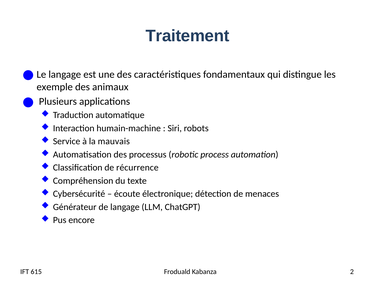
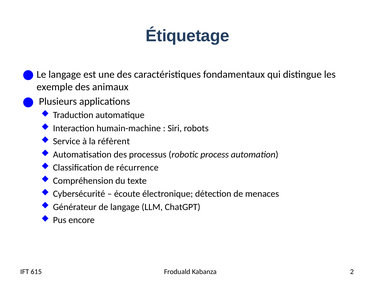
Traitement: Traitement -> Étiquetage
mauvais: mauvais -> réfèrent
